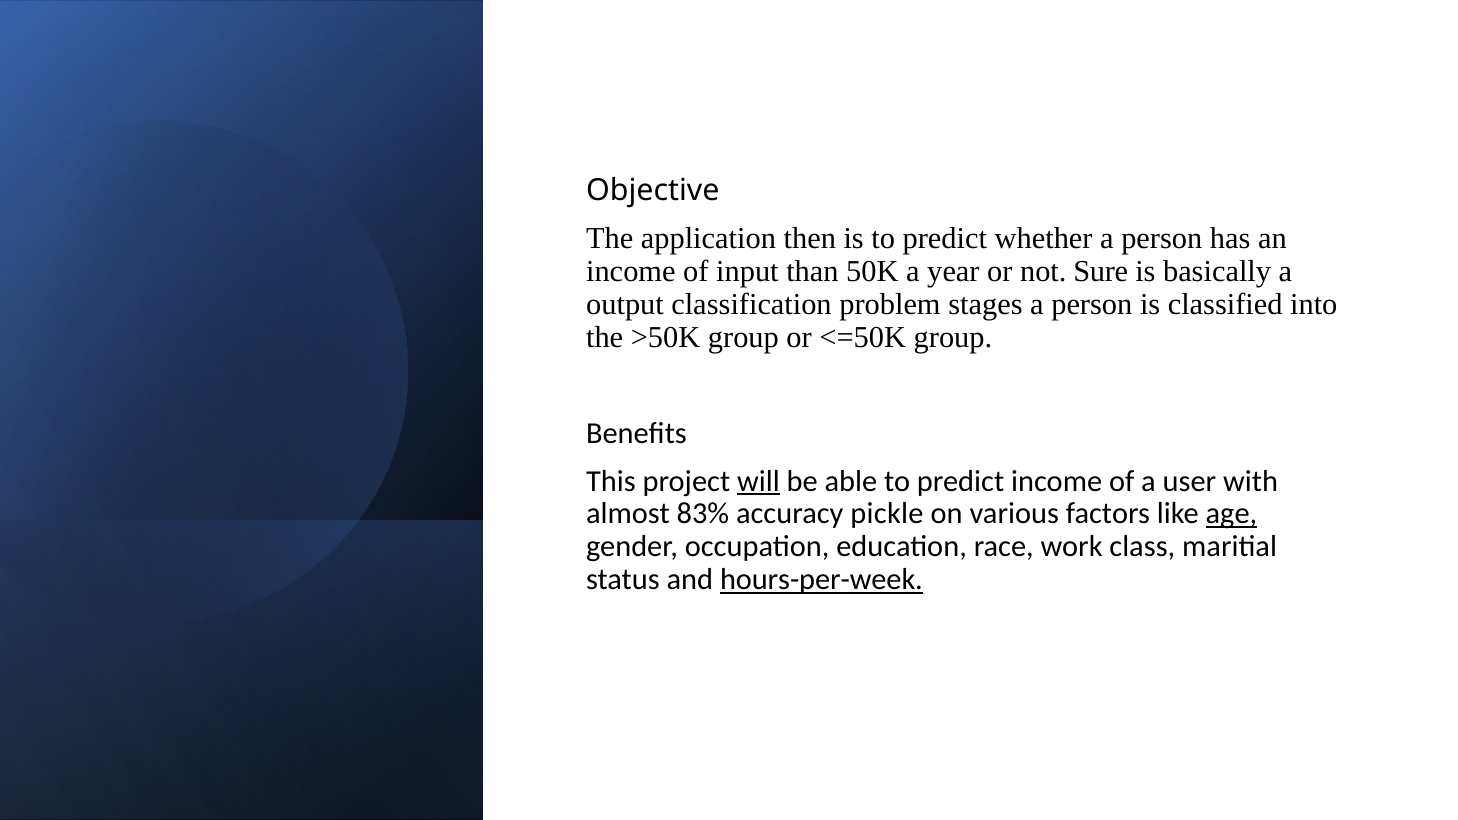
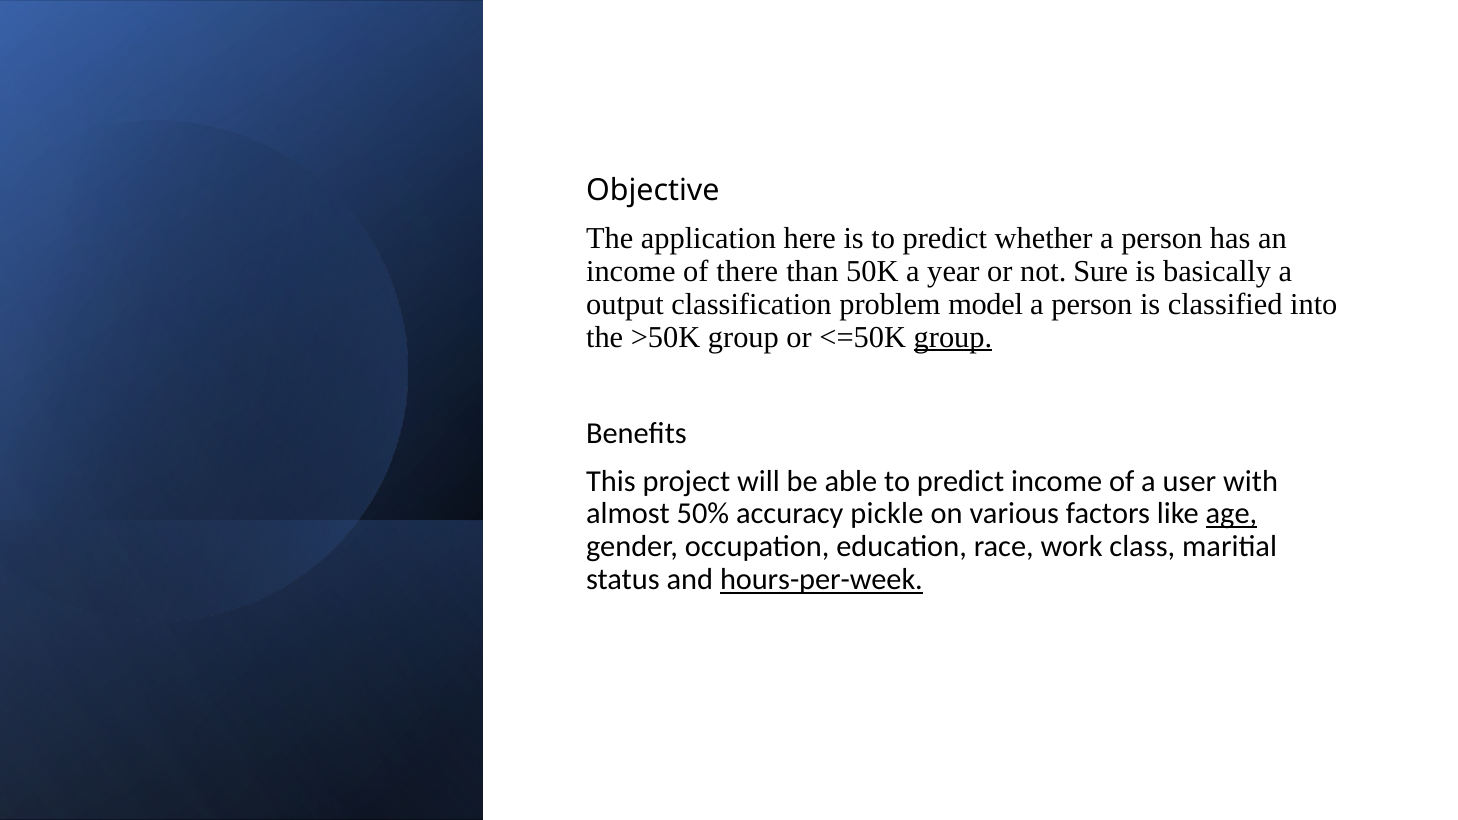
then: then -> here
input: input -> there
stages: stages -> model
group at (953, 337) underline: none -> present
will underline: present -> none
83%: 83% -> 50%
